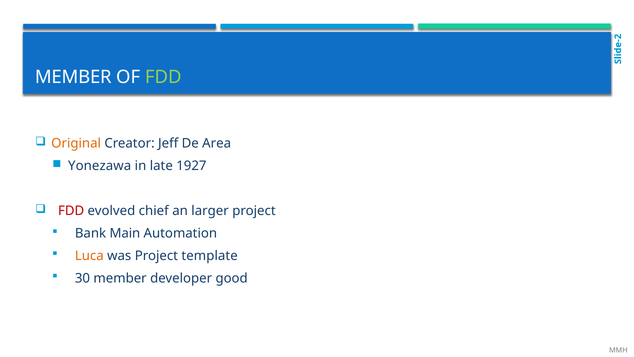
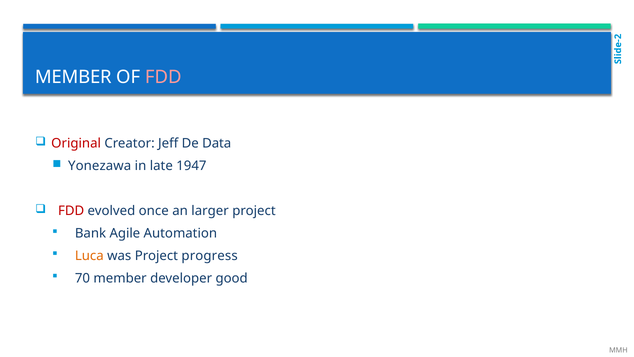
FDD at (163, 77) colour: light green -> pink
Original colour: orange -> red
Area: Area -> Data
1927: 1927 -> 1947
chief: chief -> once
Main: Main -> Agile
template: template -> progress
30: 30 -> 70
